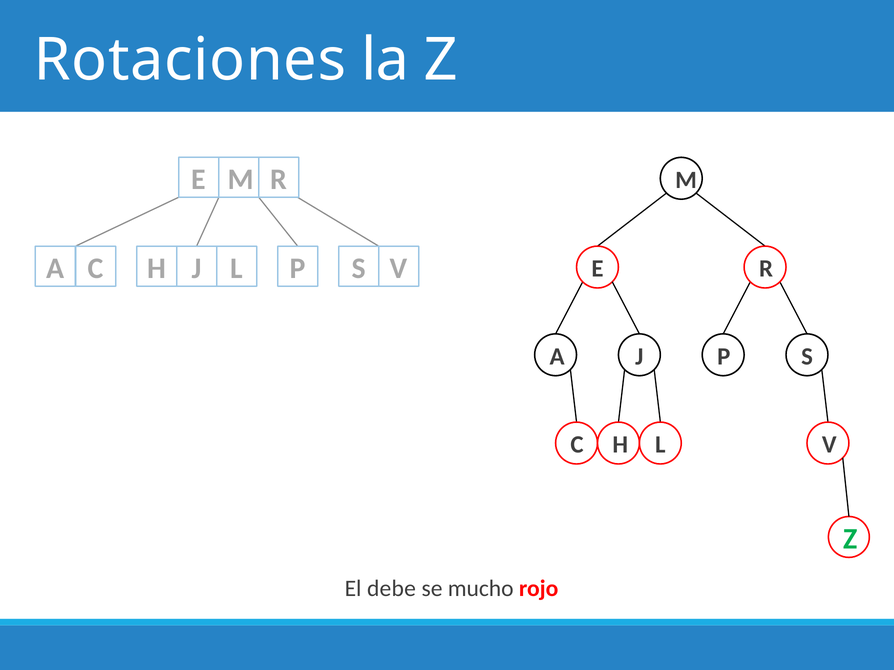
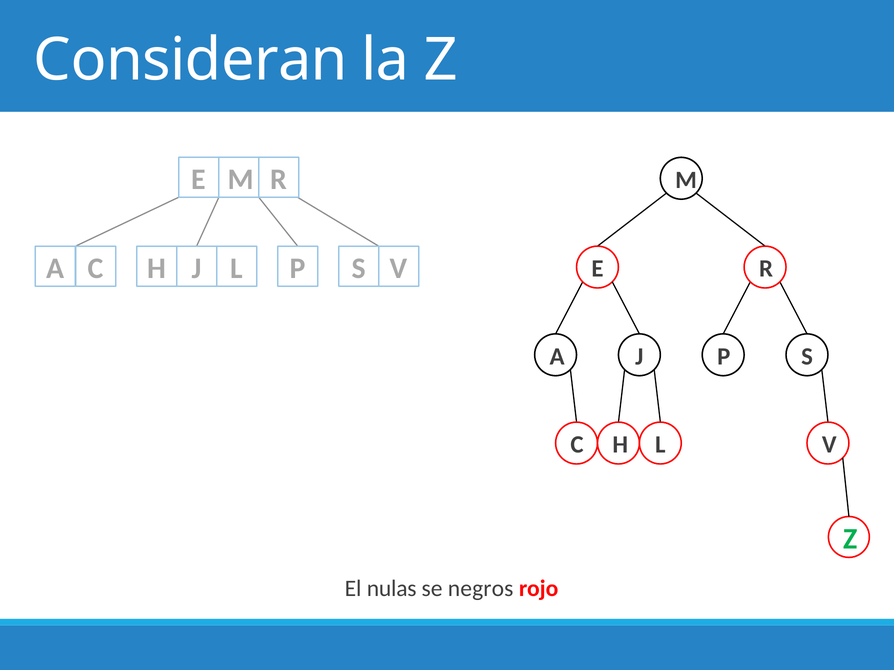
Rotaciones: Rotaciones -> Consideran
debe: debe -> nulas
mucho: mucho -> negros
